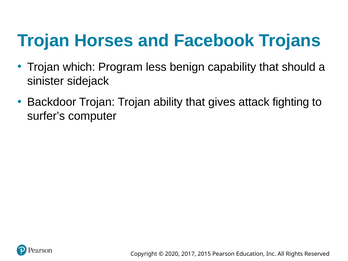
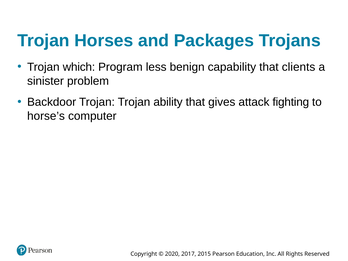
Facebook: Facebook -> Packages
should: should -> clients
sidejack: sidejack -> problem
surfer’s: surfer’s -> horse’s
